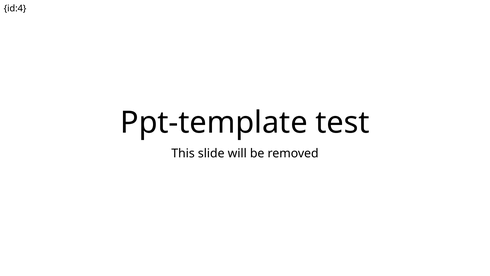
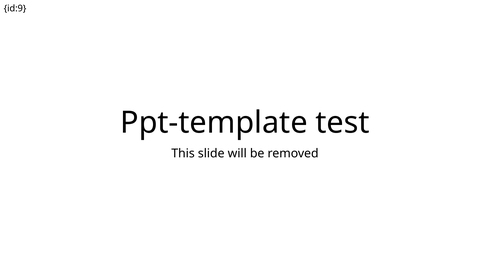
id:4: id:4 -> id:9
